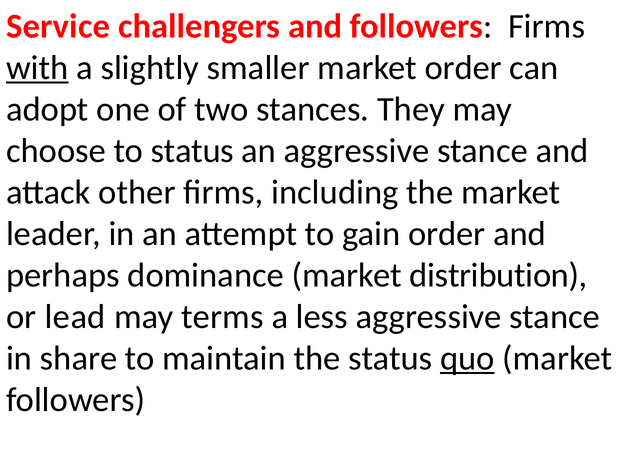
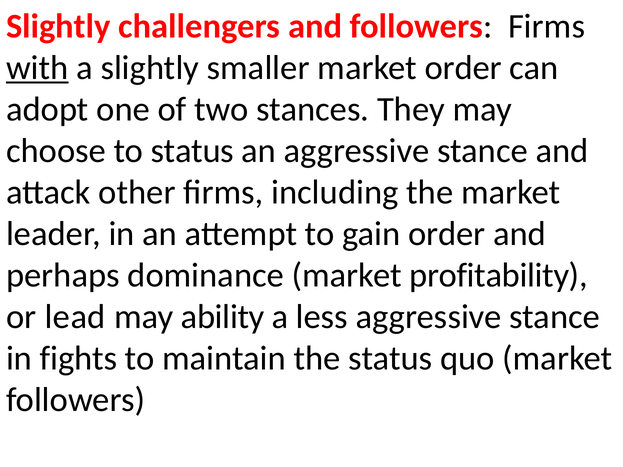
Service at (58, 26): Service -> Slightly
distribution: distribution -> profitability
terms: terms -> ability
share: share -> fights
quo underline: present -> none
